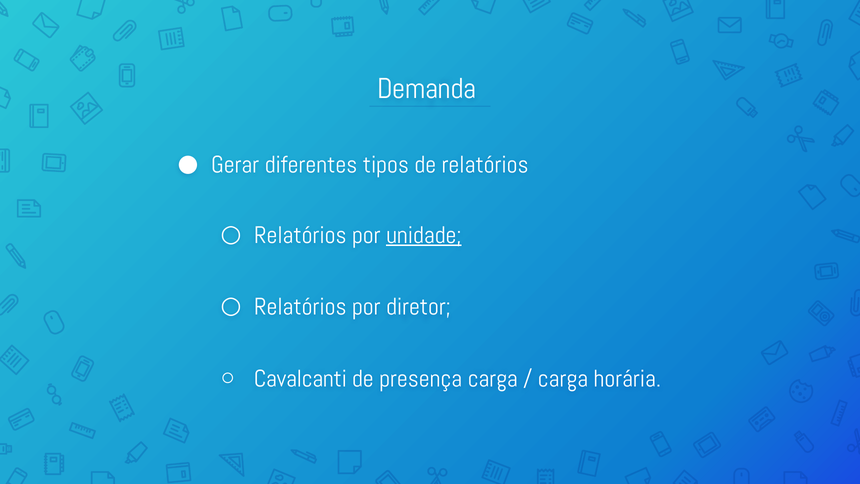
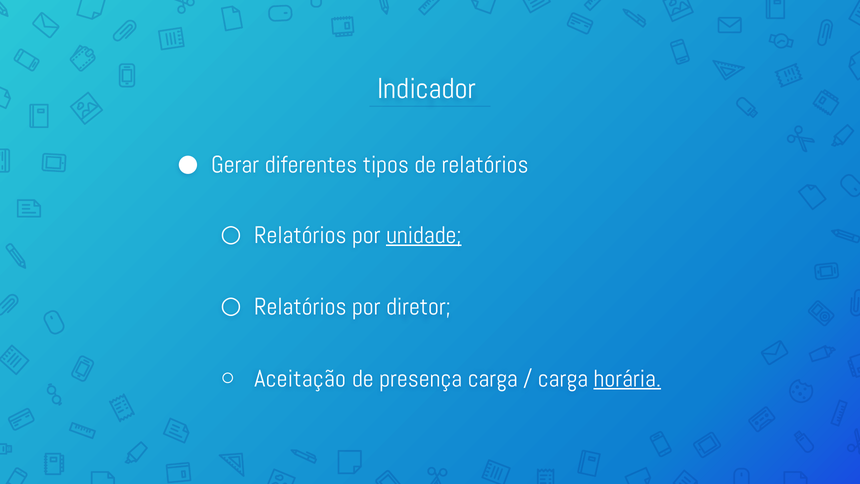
Demanda: Demanda -> Indicador
Cavalcanti: Cavalcanti -> Aceitação
horária underline: none -> present
